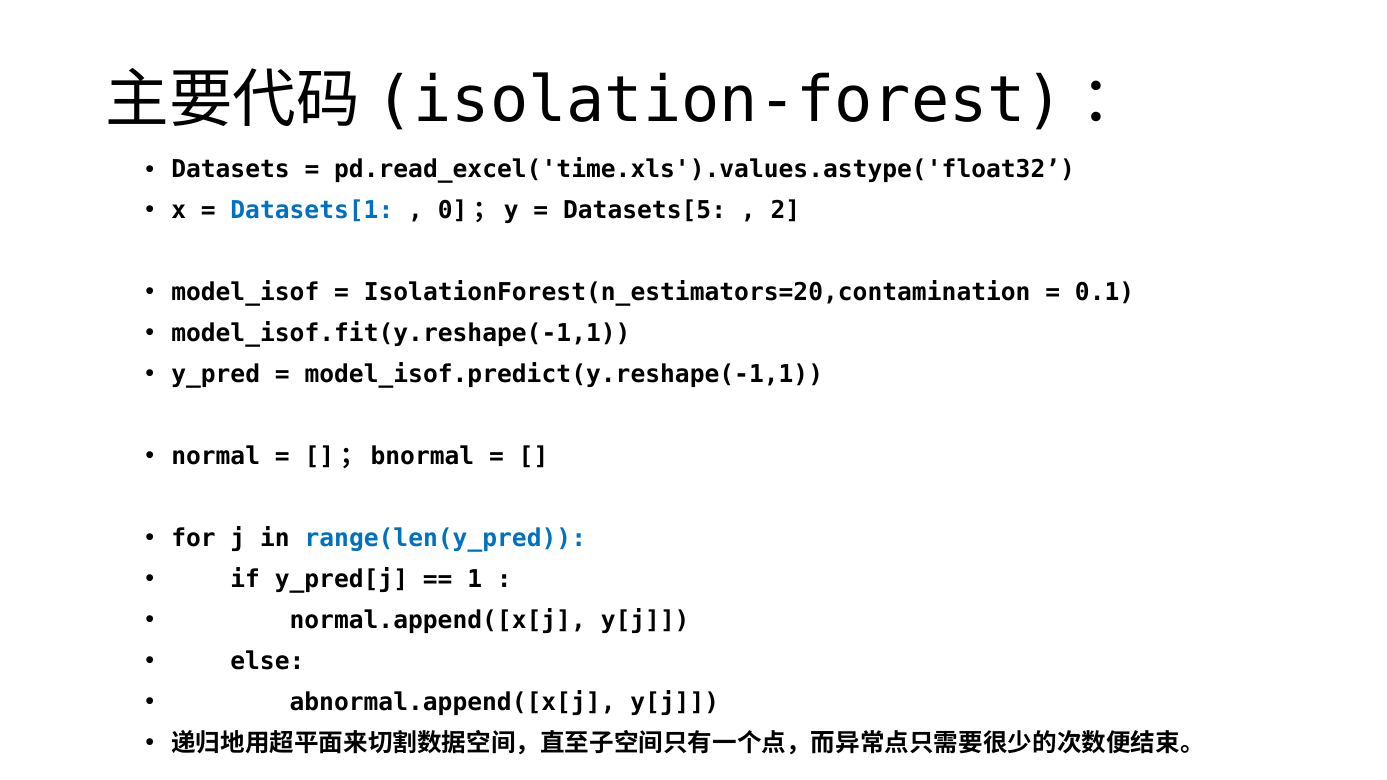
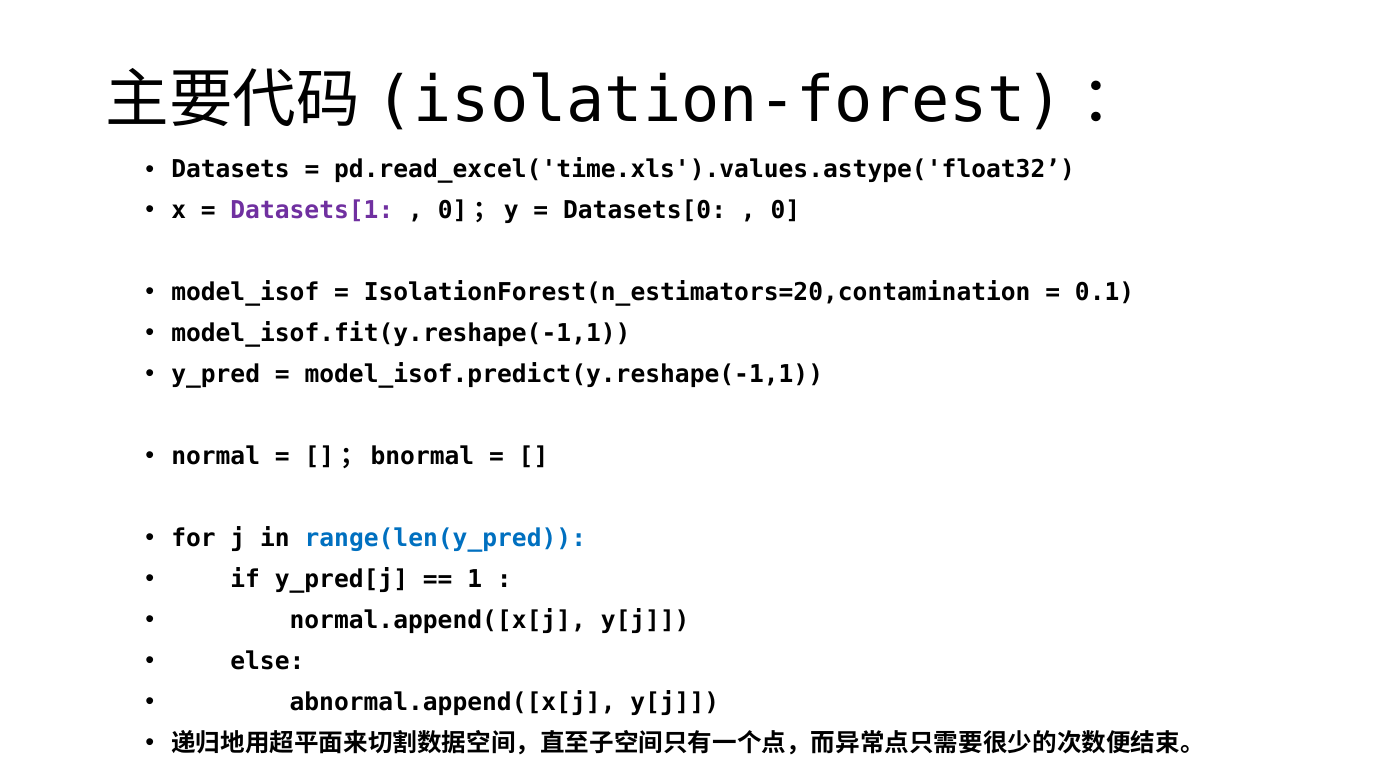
Datasets[1 colour: blue -> purple
Datasets[5: Datasets[5 -> Datasets[0
2: 2 -> 0
